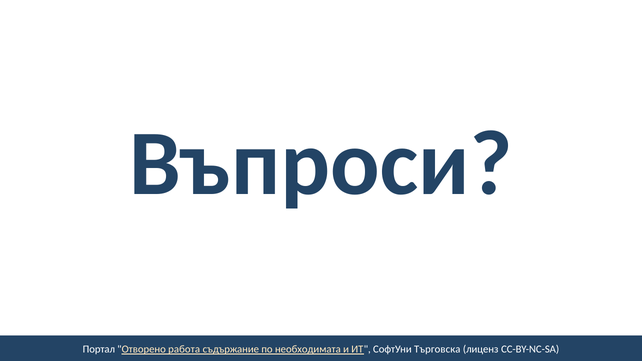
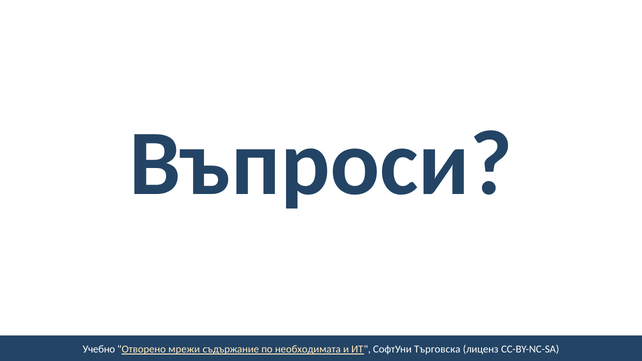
Портал: Портал -> Учебно
работа: работа -> мрежи
